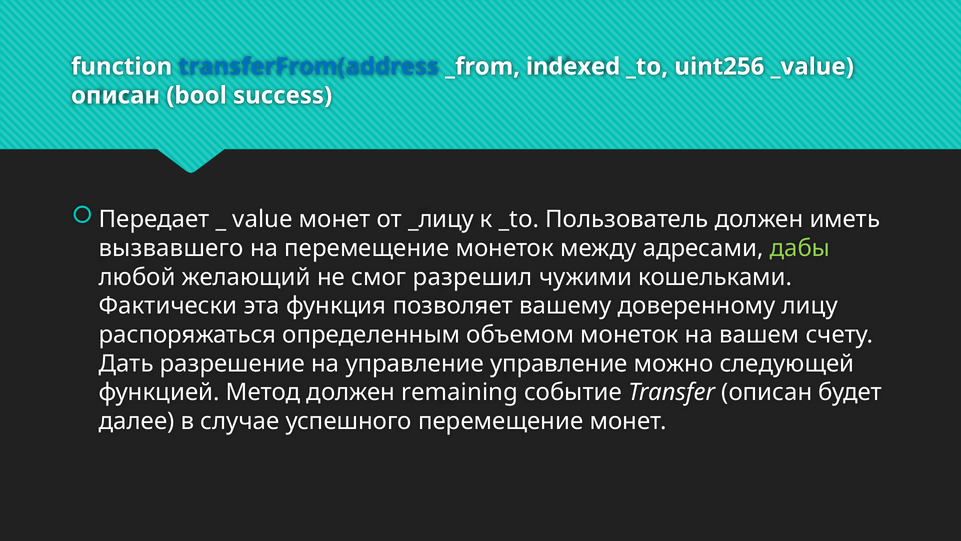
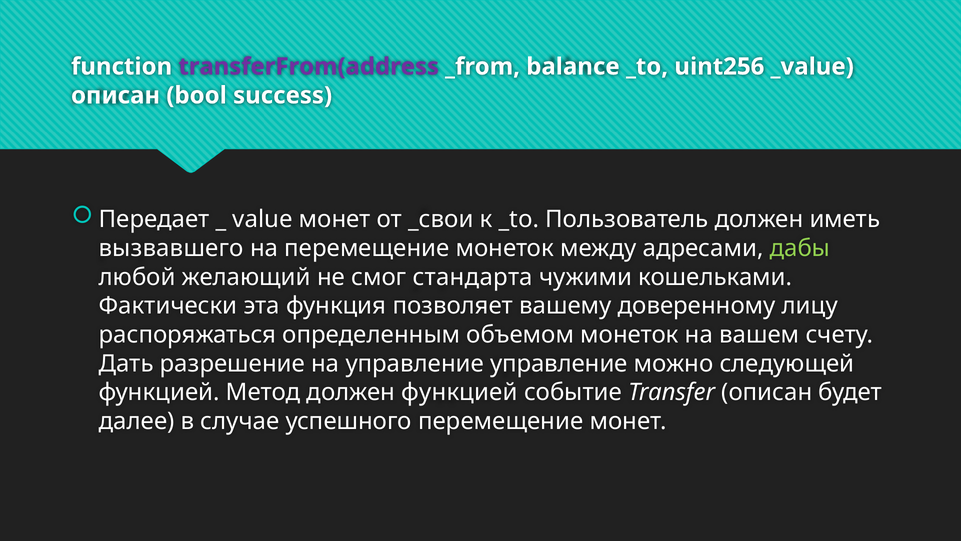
transferFrom(address colour: blue -> purple
indexed: indexed -> balance
_лицу: _лицу -> _свои
разрешил: разрешил -> стандарта
должен remaining: remaining -> функцией
